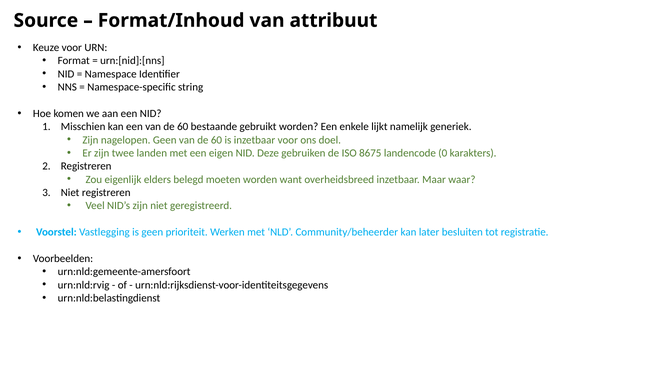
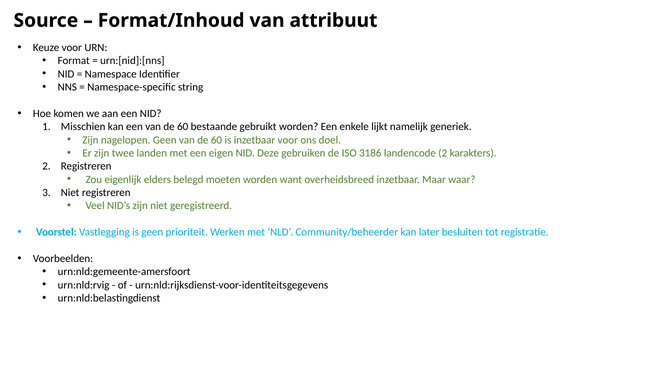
8675: 8675 -> 3186
landencode 0: 0 -> 2
